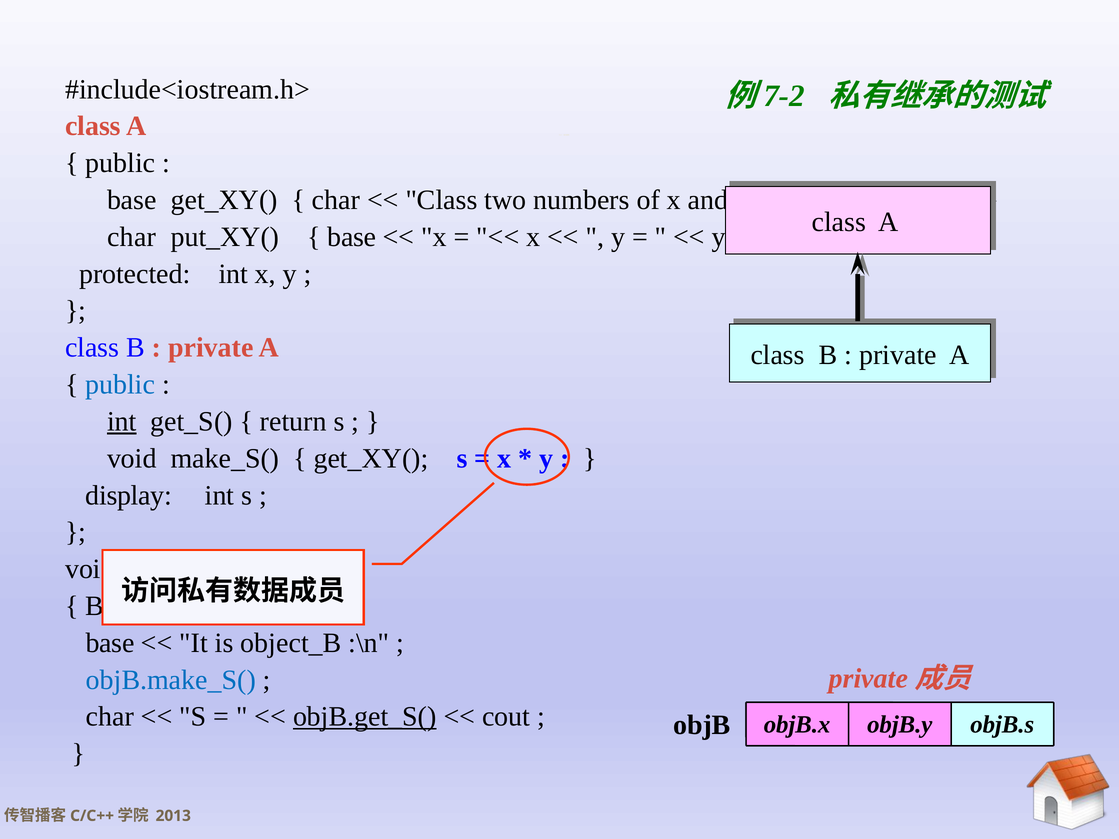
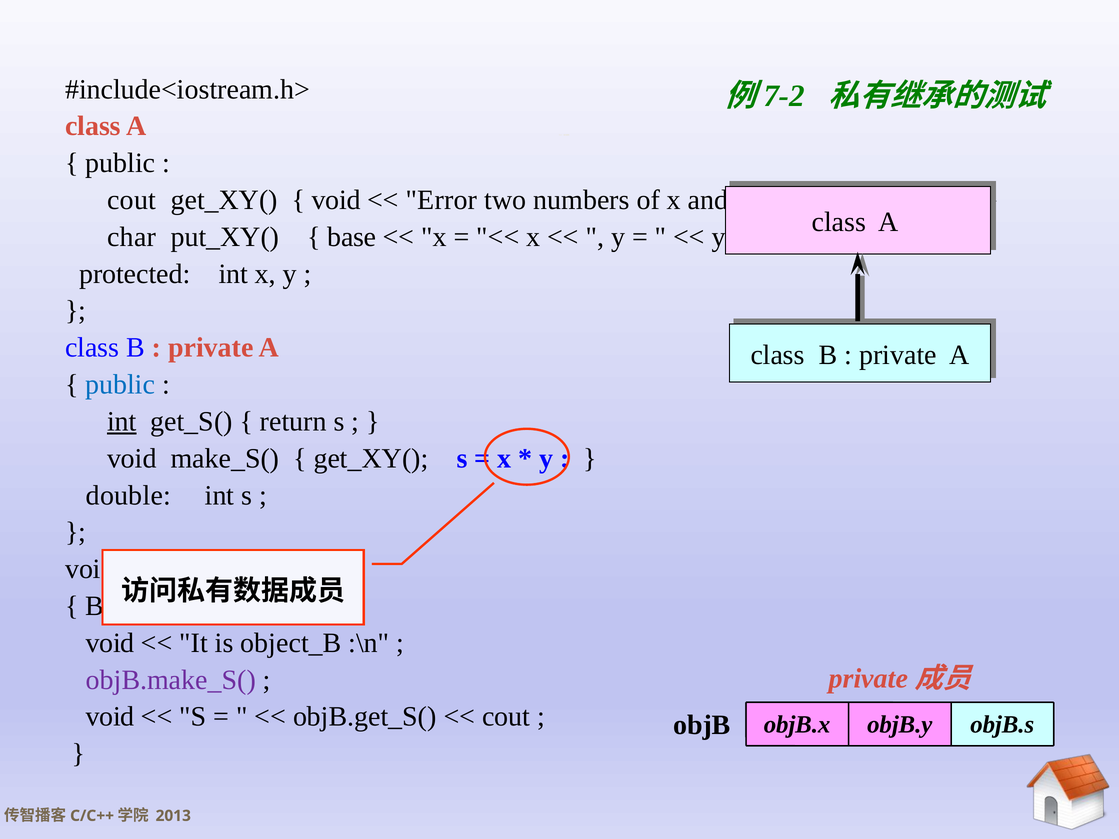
base at (132, 200): base -> cout
char at (336, 200): char -> void
Class at (442, 200): Class -> Error
display: display -> double
base at (110, 643): base -> void
objB.make_S( colour: blue -> purple
char at (110, 717): char -> void
objB.get_S( underline: present -> none
